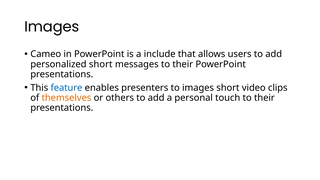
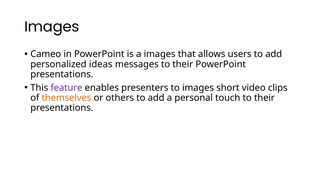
a include: include -> images
personalized short: short -> ideas
feature colour: blue -> purple
